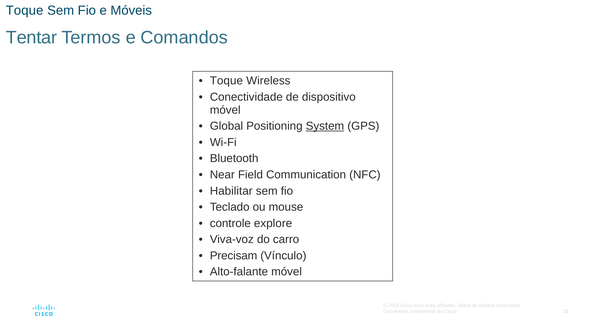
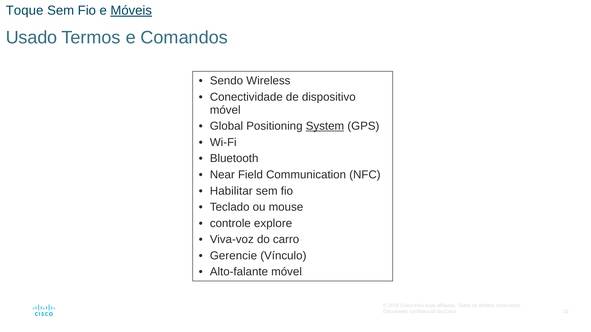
Móveis underline: none -> present
Tentar: Tentar -> Usado
Toque at (226, 81): Toque -> Sendo
Precisam: Precisam -> Gerencie
